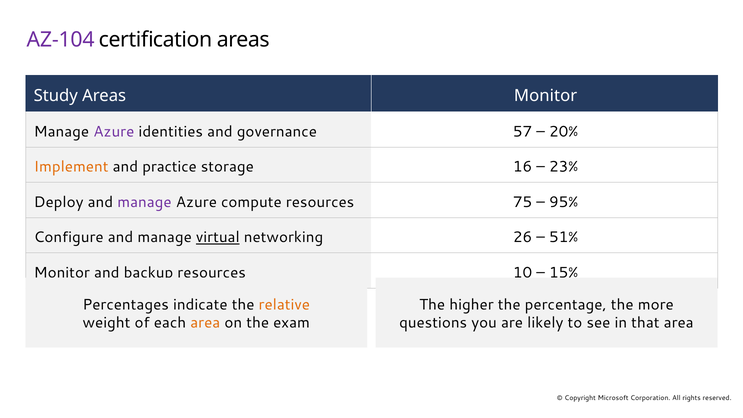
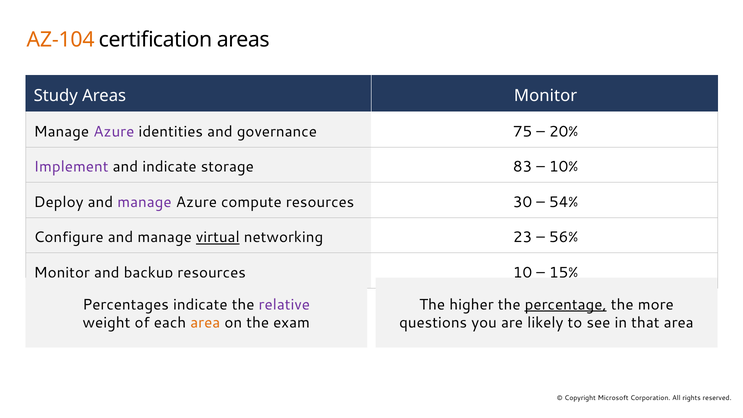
AZ-104 colour: purple -> orange
57: 57 -> 75
Implement colour: orange -> purple
and practice: practice -> indicate
16: 16 -> 83
23%: 23% -> 10%
75: 75 -> 30
95%: 95% -> 54%
26: 26 -> 23
51%: 51% -> 56%
relative colour: orange -> purple
percentage underline: none -> present
